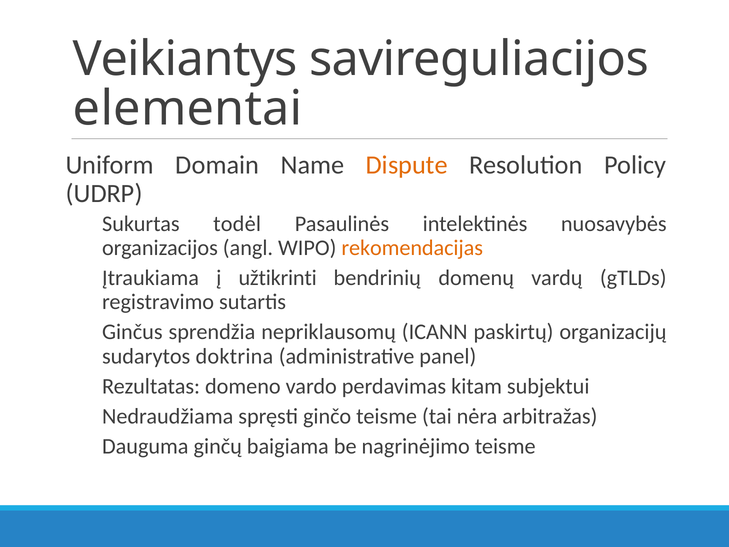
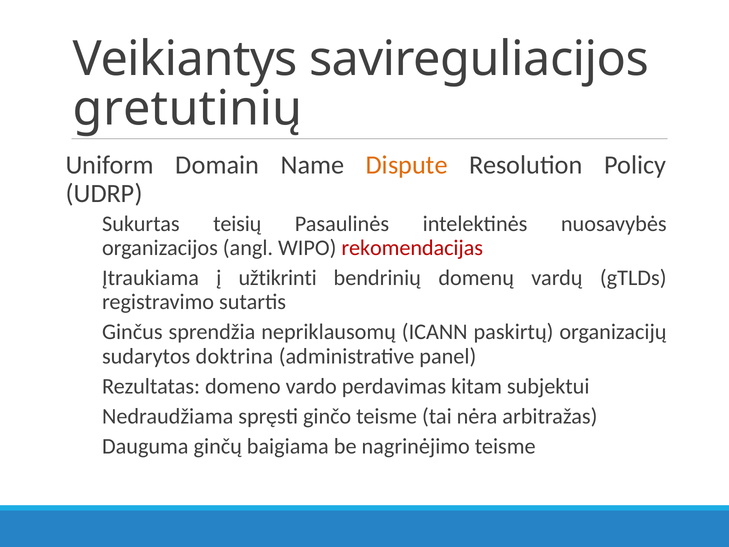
elementai: elementai -> gretutinių
todėl: todėl -> teisių
rekomendacijas colour: orange -> red
